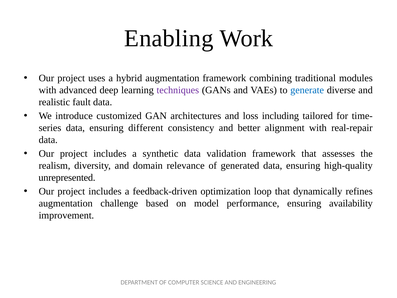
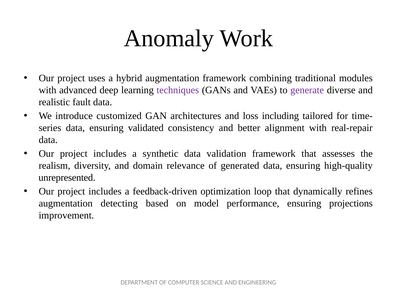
Enabling: Enabling -> Anomaly
generate colour: blue -> purple
different: different -> validated
challenge: challenge -> detecting
availability: availability -> projections
